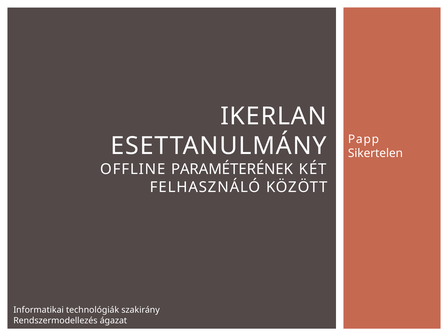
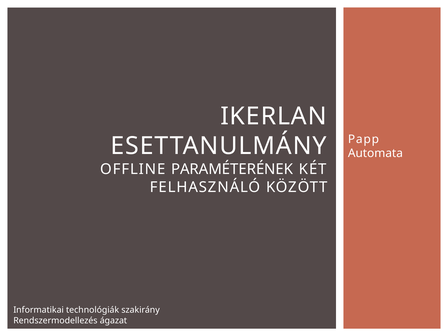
Sikertelen: Sikertelen -> Automata
